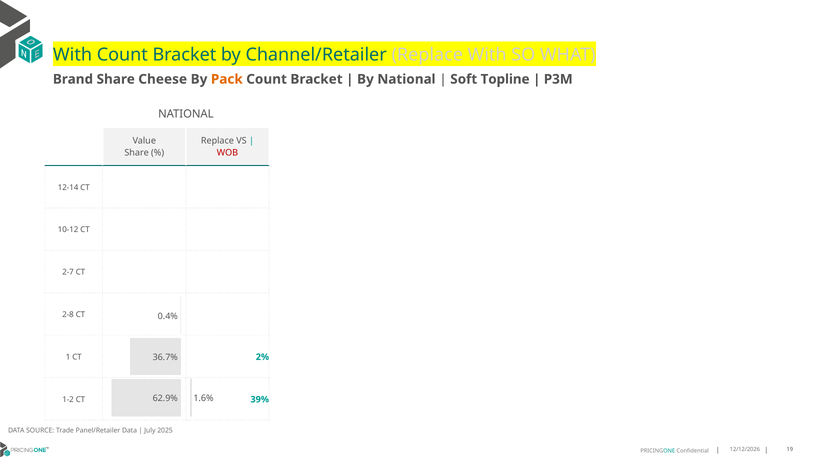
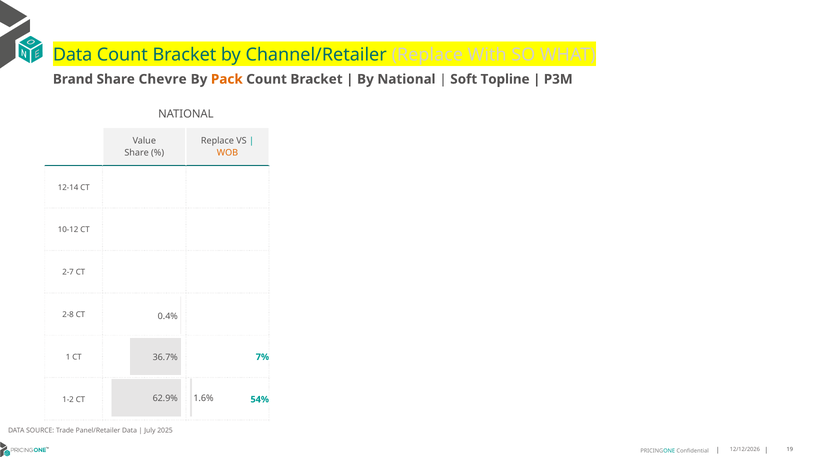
With at (73, 55): With -> Data
Cheese: Cheese -> Chevre
WOB colour: red -> orange
2%: 2% -> 7%
39%: 39% -> 54%
